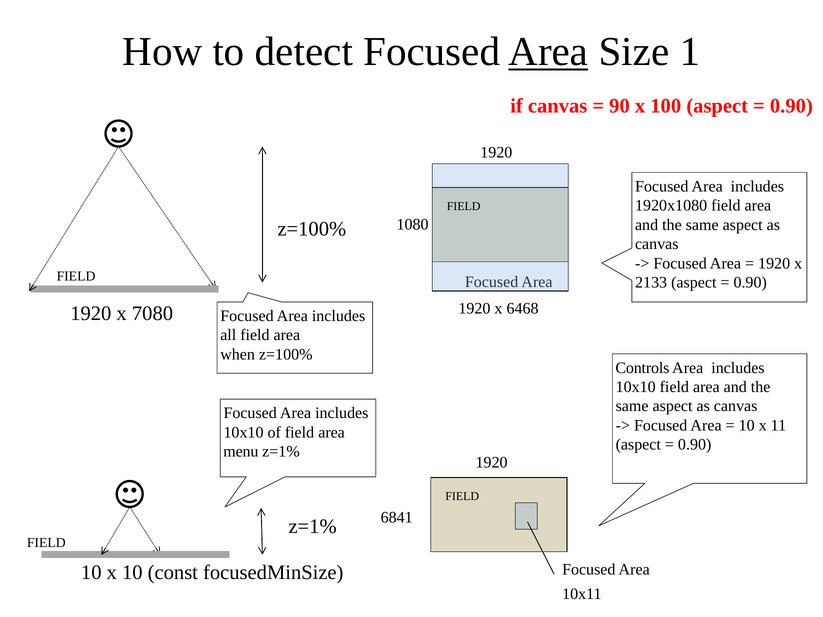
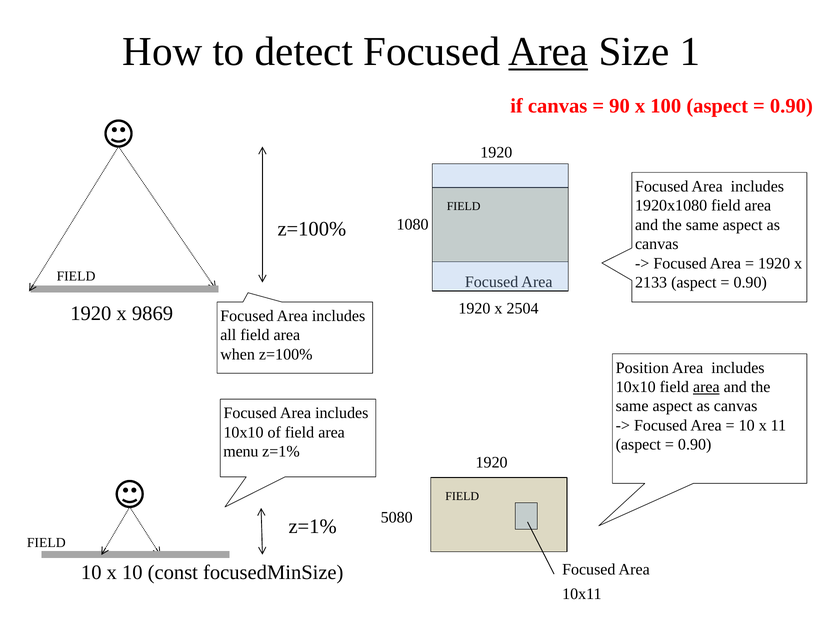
6468: 6468 -> 2504
7080: 7080 -> 9869
Controls: Controls -> Position
area at (706, 387) underline: none -> present
6841: 6841 -> 5080
